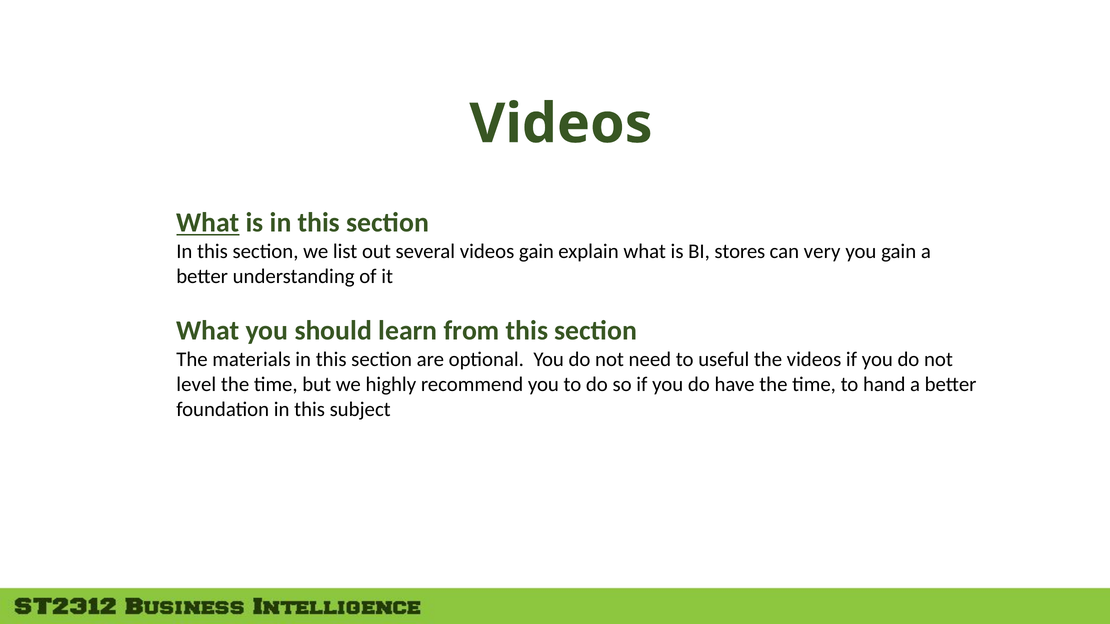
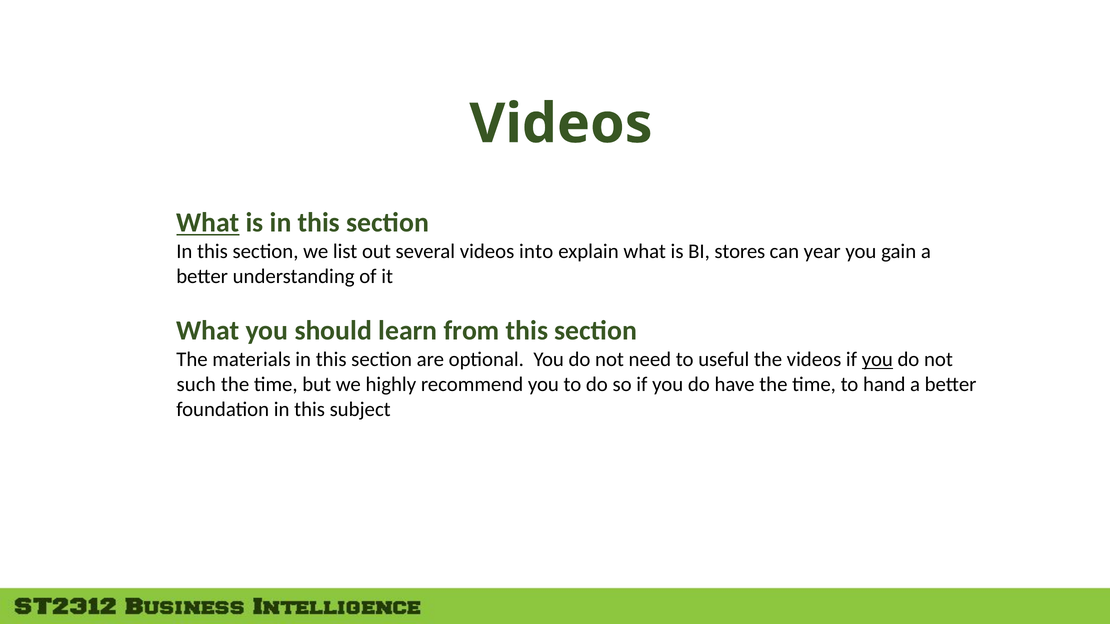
videos gain: gain -> into
very: very -> year
you at (877, 360) underline: none -> present
level: level -> such
